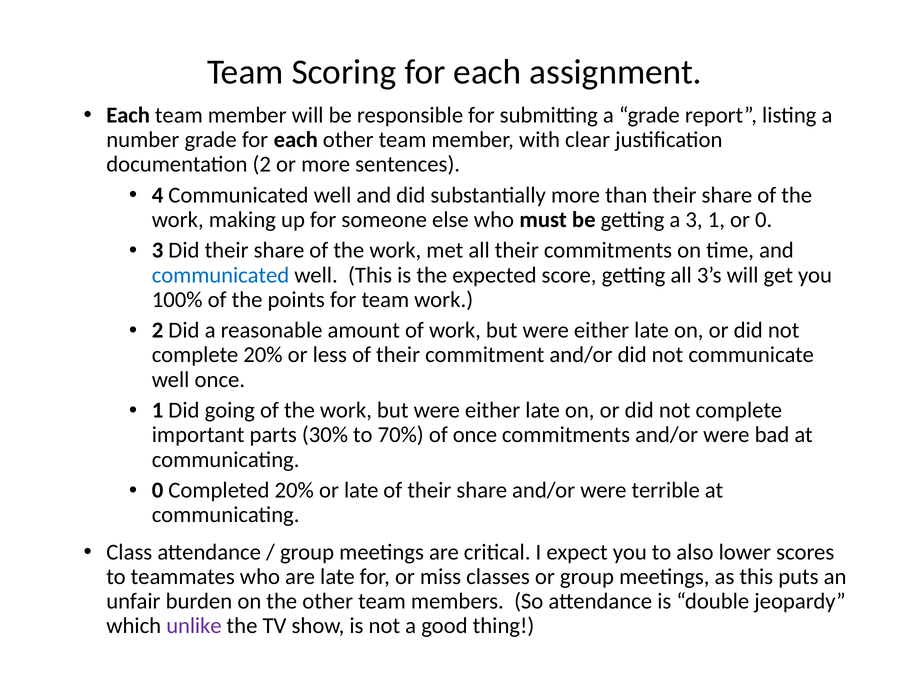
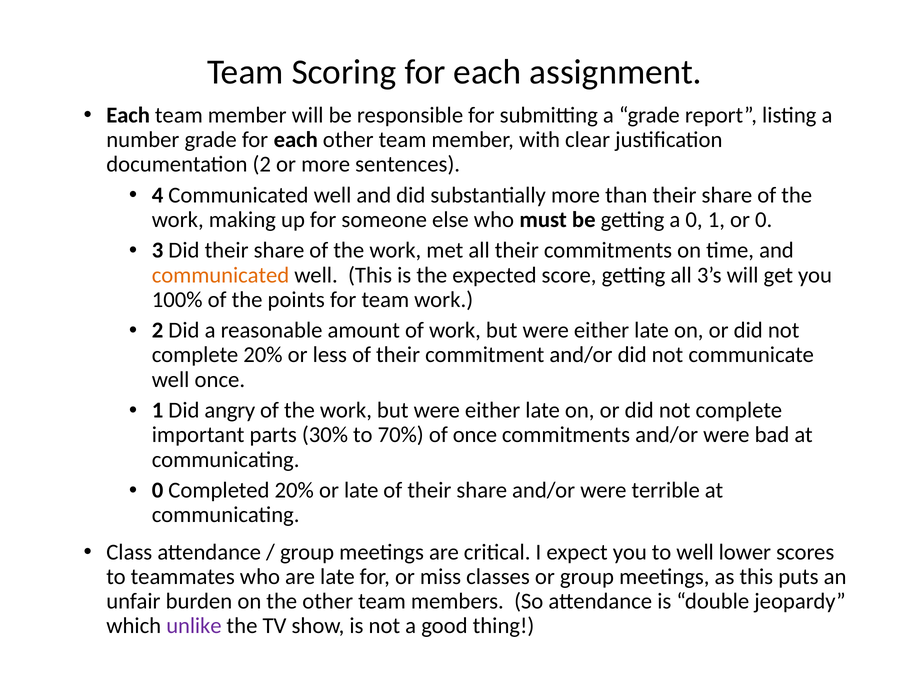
a 3: 3 -> 0
communicated at (220, 275) colour: blue -> orange
going: going -> angry
to also: also -> well
